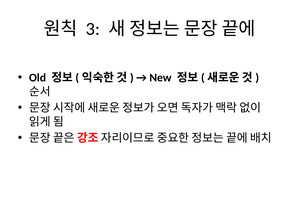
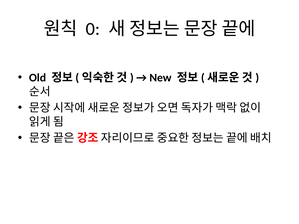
3: 3 -> 0
